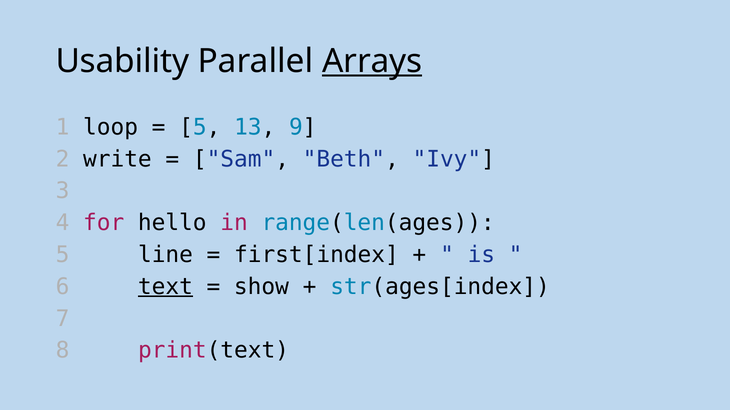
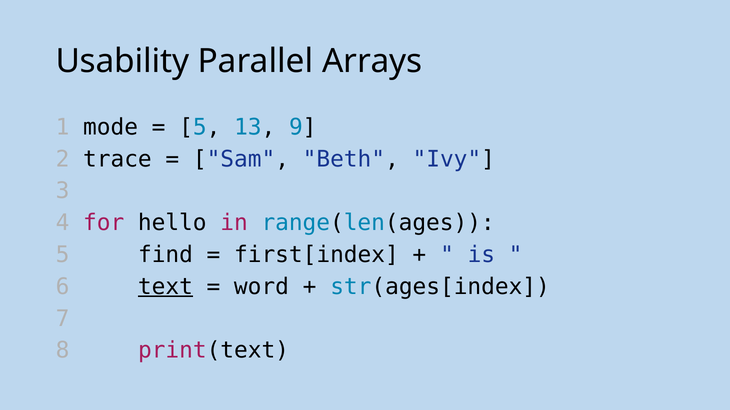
Arrays underline: present -> none
loop: loop -> mode
write: write -> trace
line: line -> find
show: show -> word
